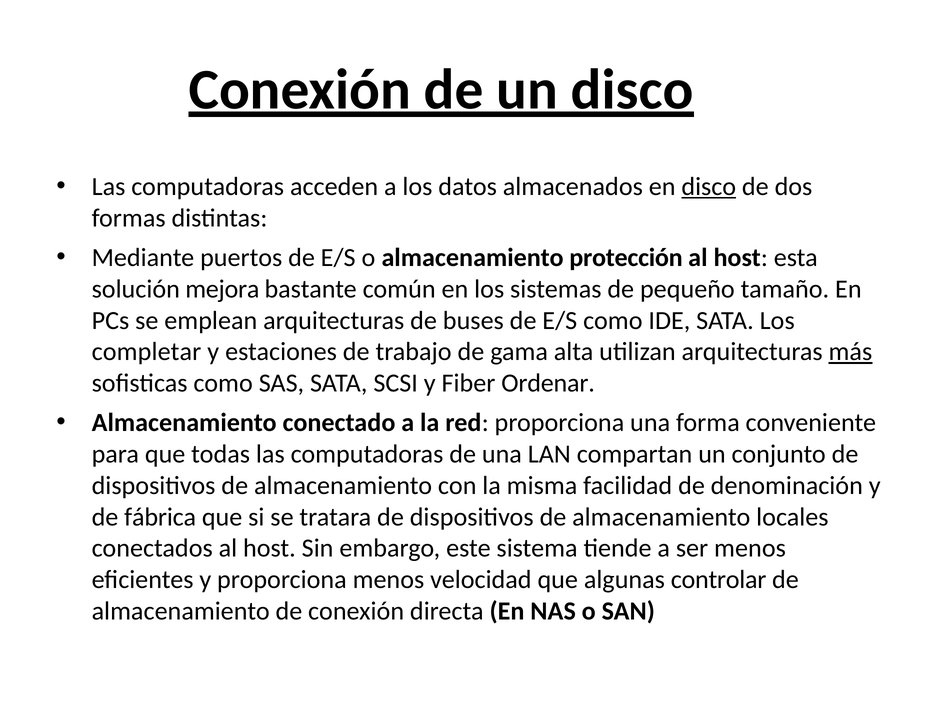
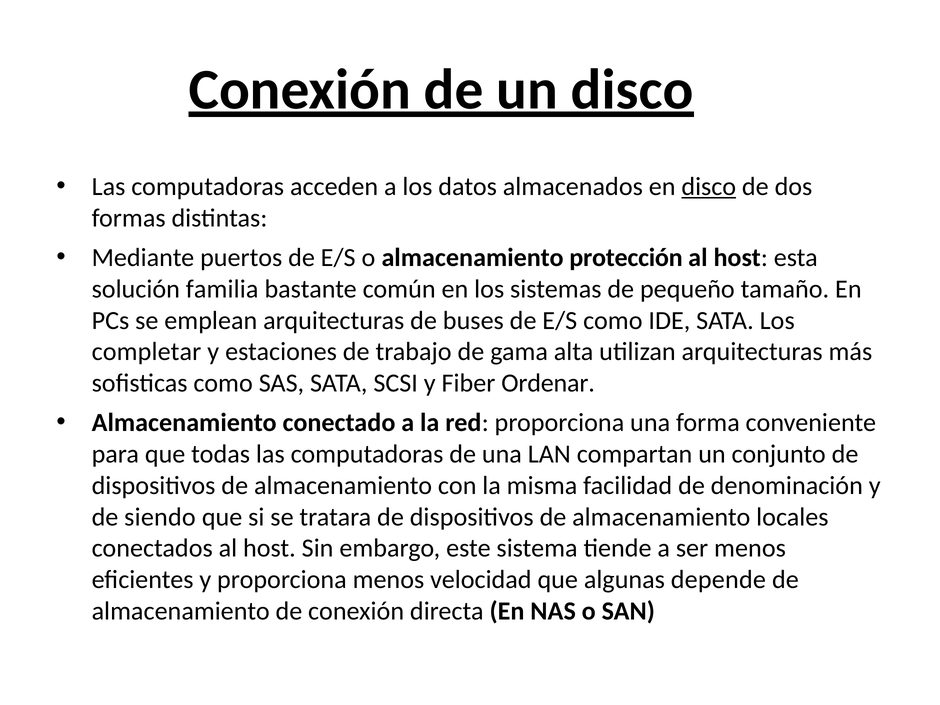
mejora: mejora -> familia
más underline: present -> none
fábrica: fábrica -> siendo
controlar: controlar -> depende
